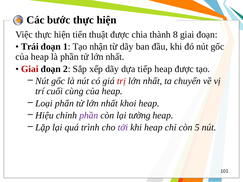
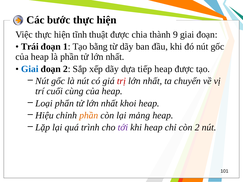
tiến: tiến -> tĩnh
8: 8 -> 9
nhận: nhận -> bằng
Giai at (30, 69) colour: red -> blue
phần at (89, 116) colour: purple -> orange
tường: tường -> mảng
còn 5: 5 -> 2
